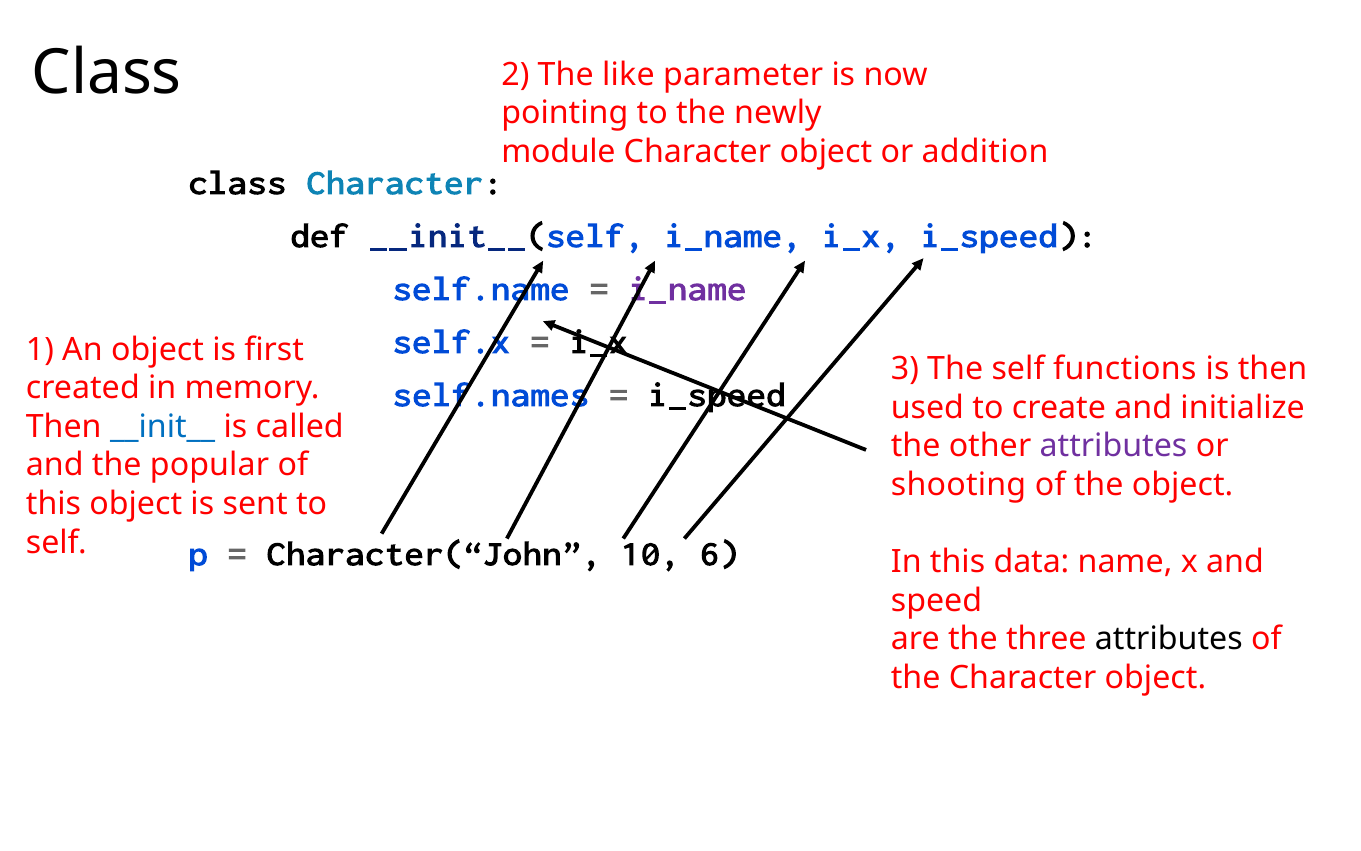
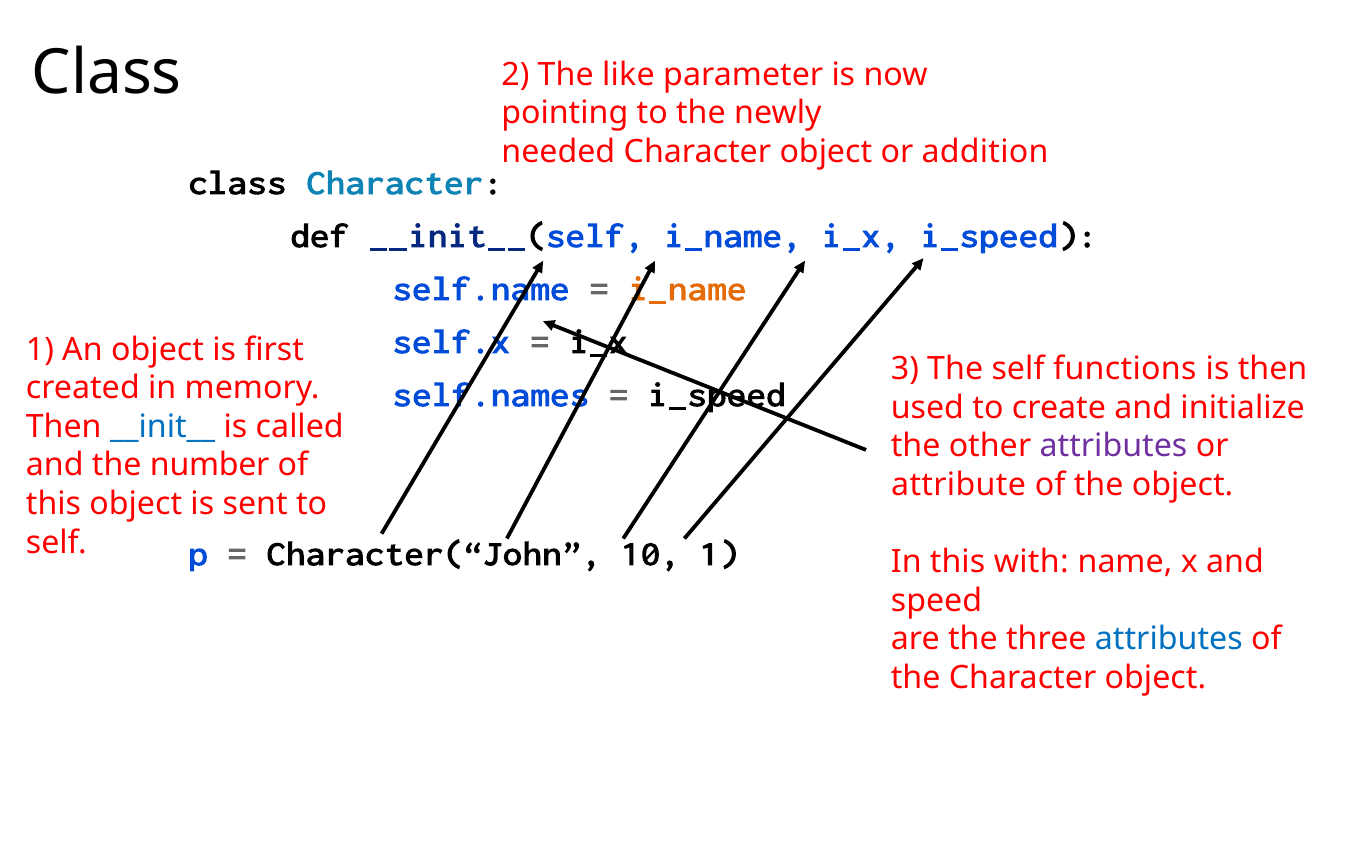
module: module -> needed
i_name at (687, 288) colour: purple -> orange
popular: popular -> number
shooting: shooting -> attribute
10 6: 6 -> 1
data: data -> with
attributes at (1169, 639) colour: black -> blue
